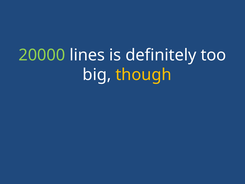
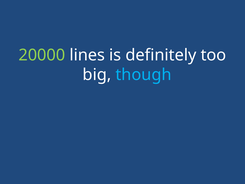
though colour: yellow -> light blue
